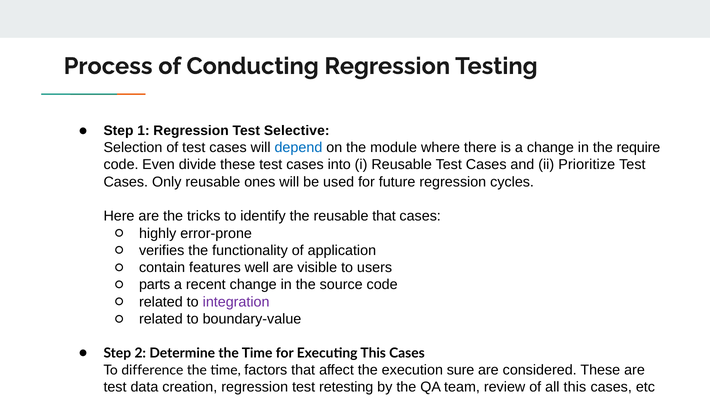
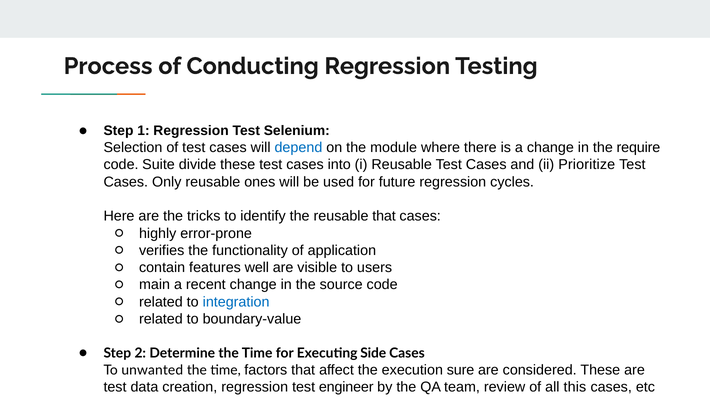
Selective: Selective -> Selenium
Even: Even -> Suite
parts: parts -> main
integration colour: purple -> blue
Executing This: This -> Side
difference: difference -> unwanted
retesting: retesting -> engineer
